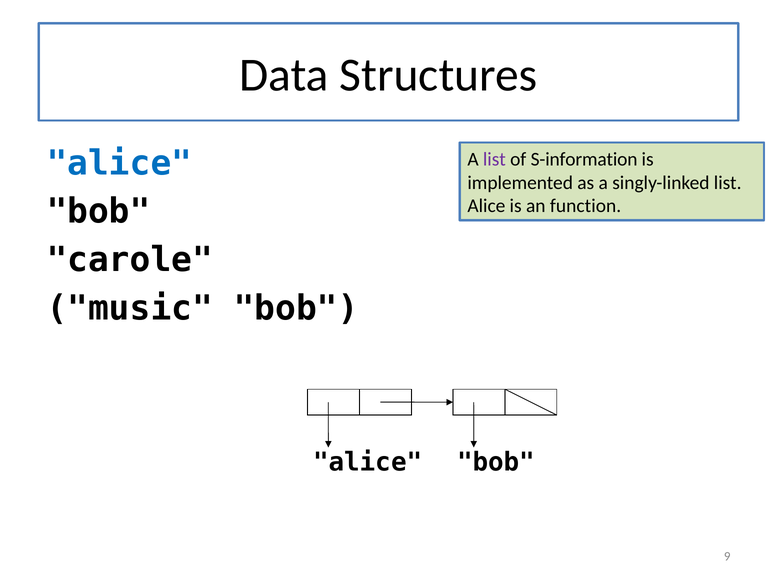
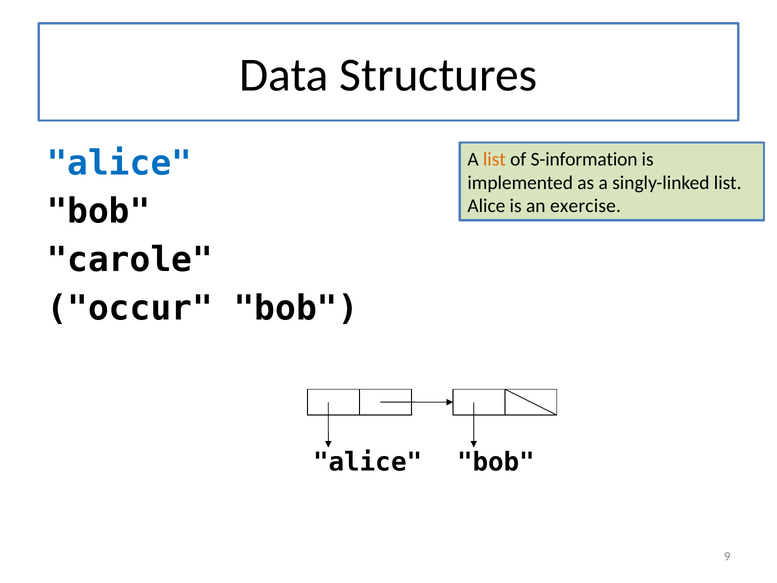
list at (494, 159) colour: purple -> orange
function: function -> exercise
music: music -> occur
